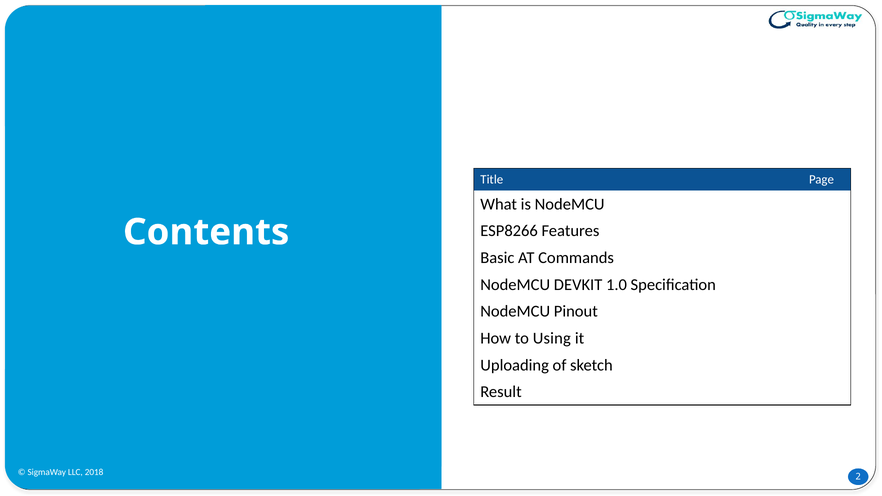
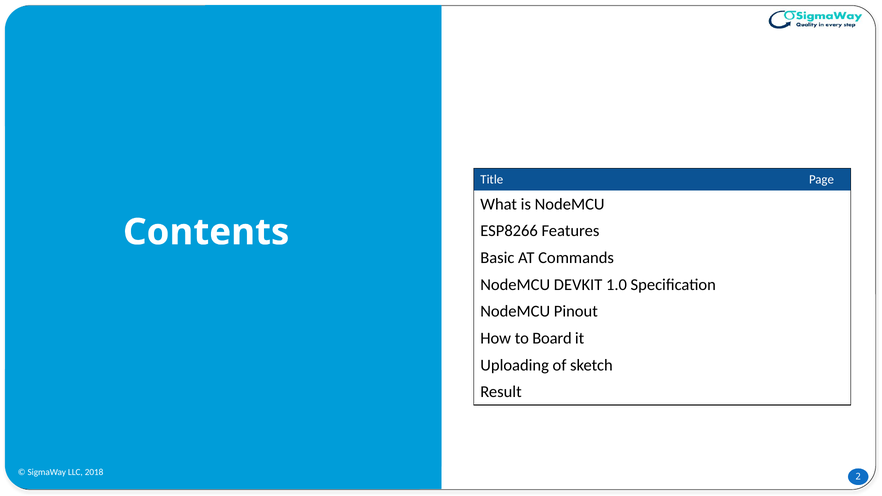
Using: Using -> Board
